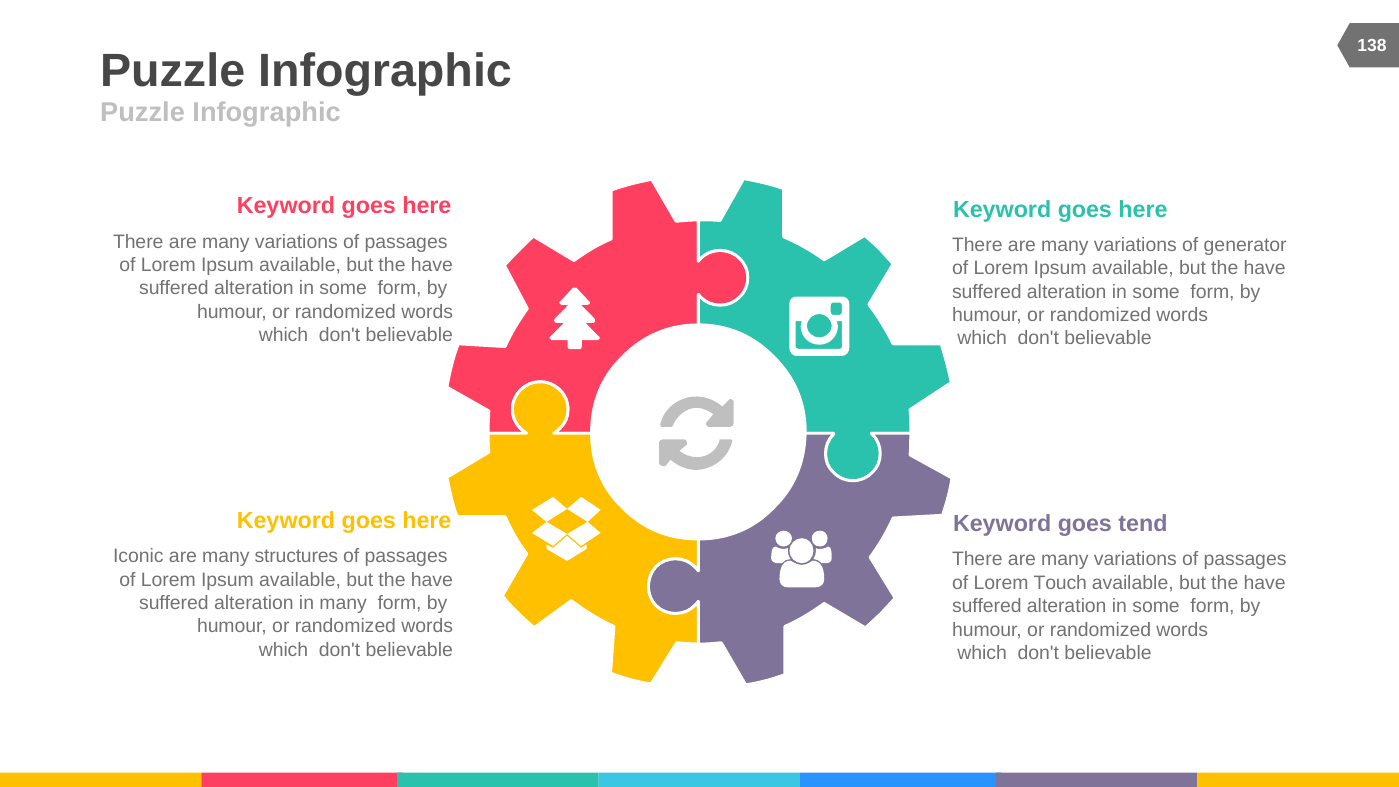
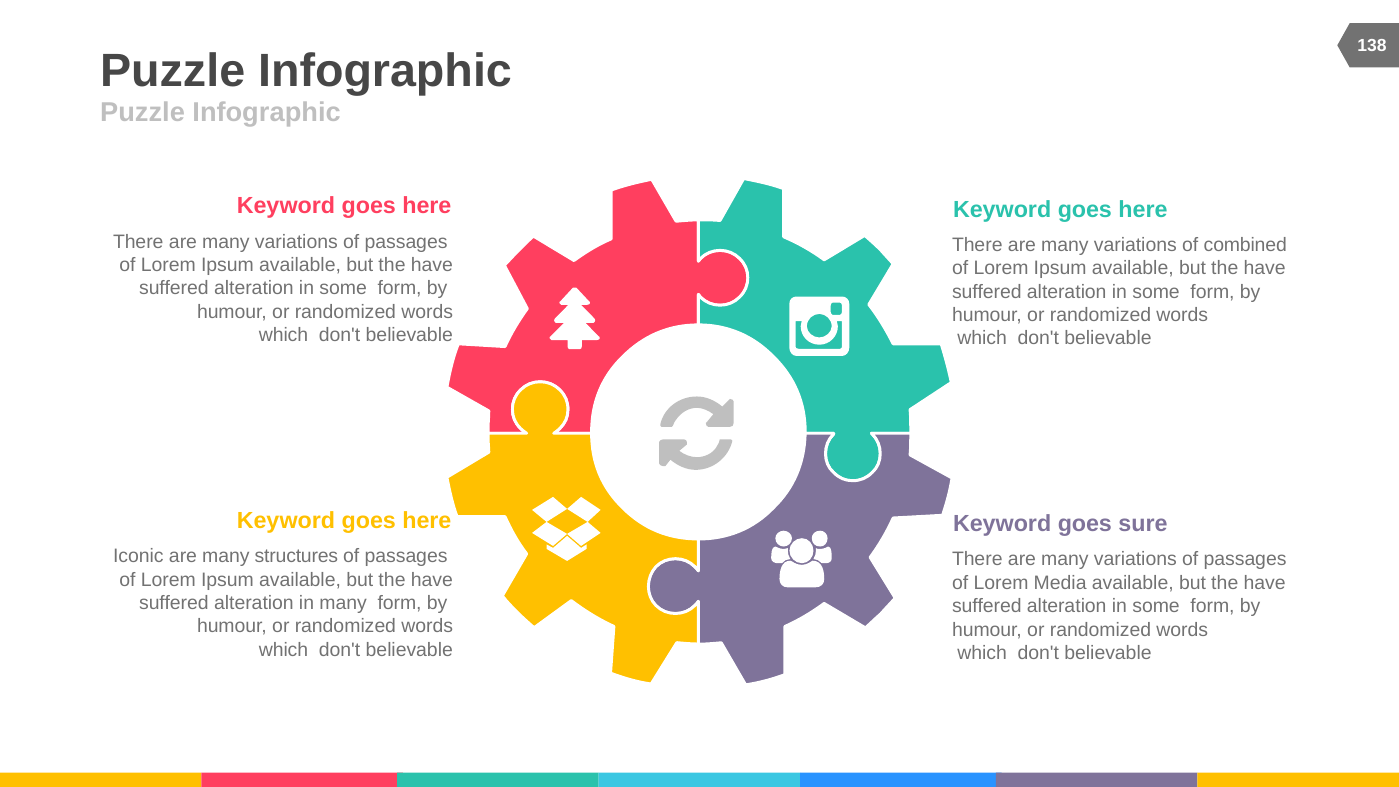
generator: generator -> combined
tend: tend -> sure
Touch: Touch -> Media
